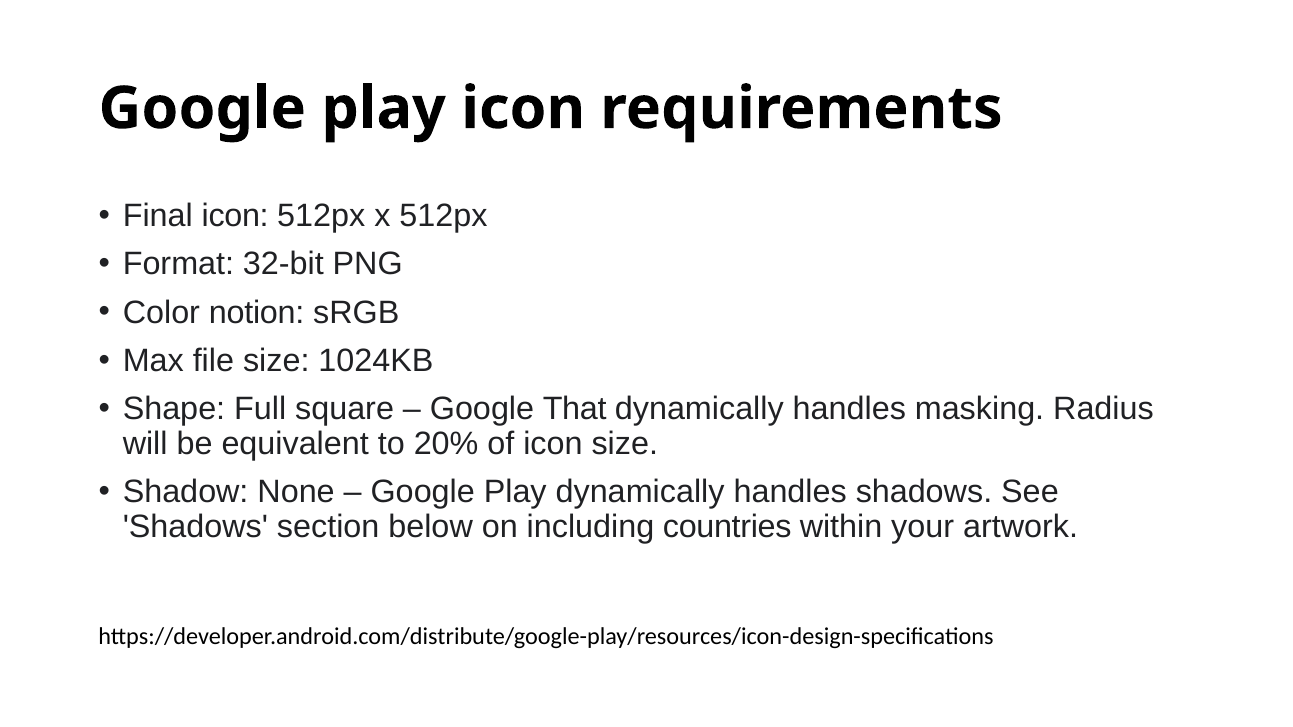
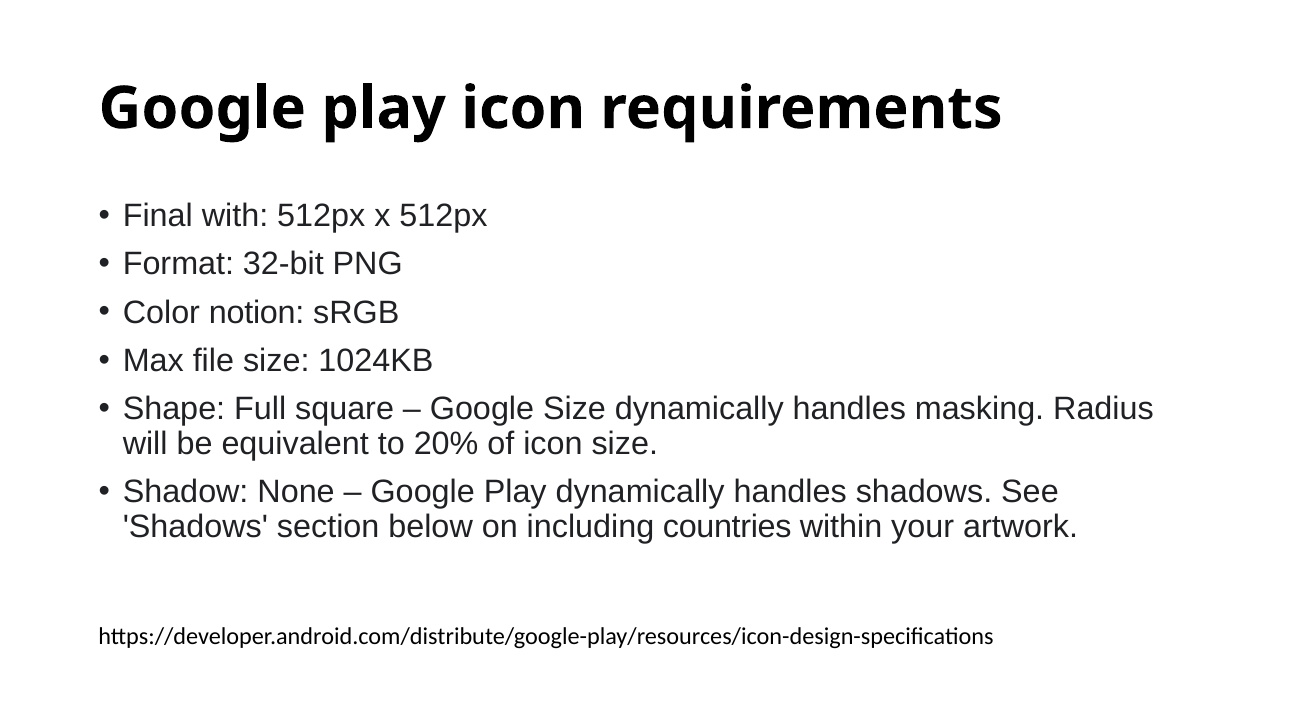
Final icon: icon -> with
Google That: That -> Size
